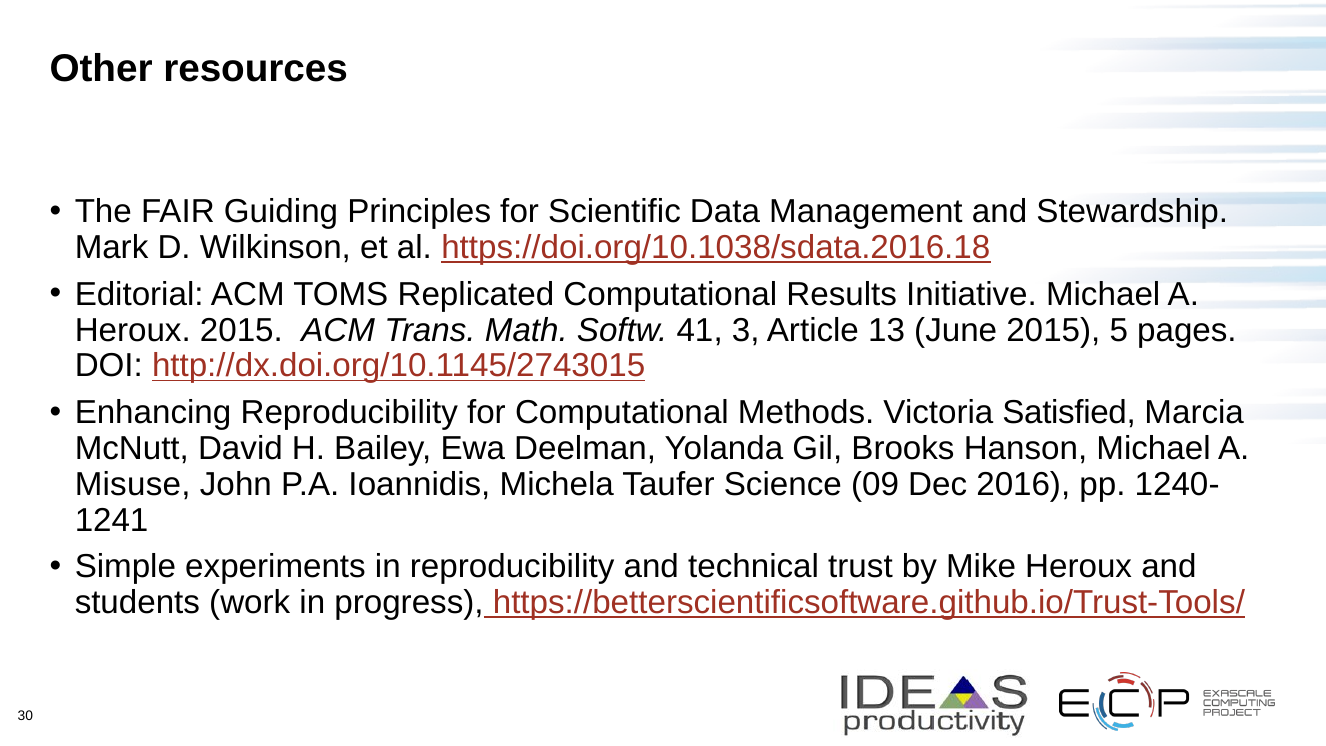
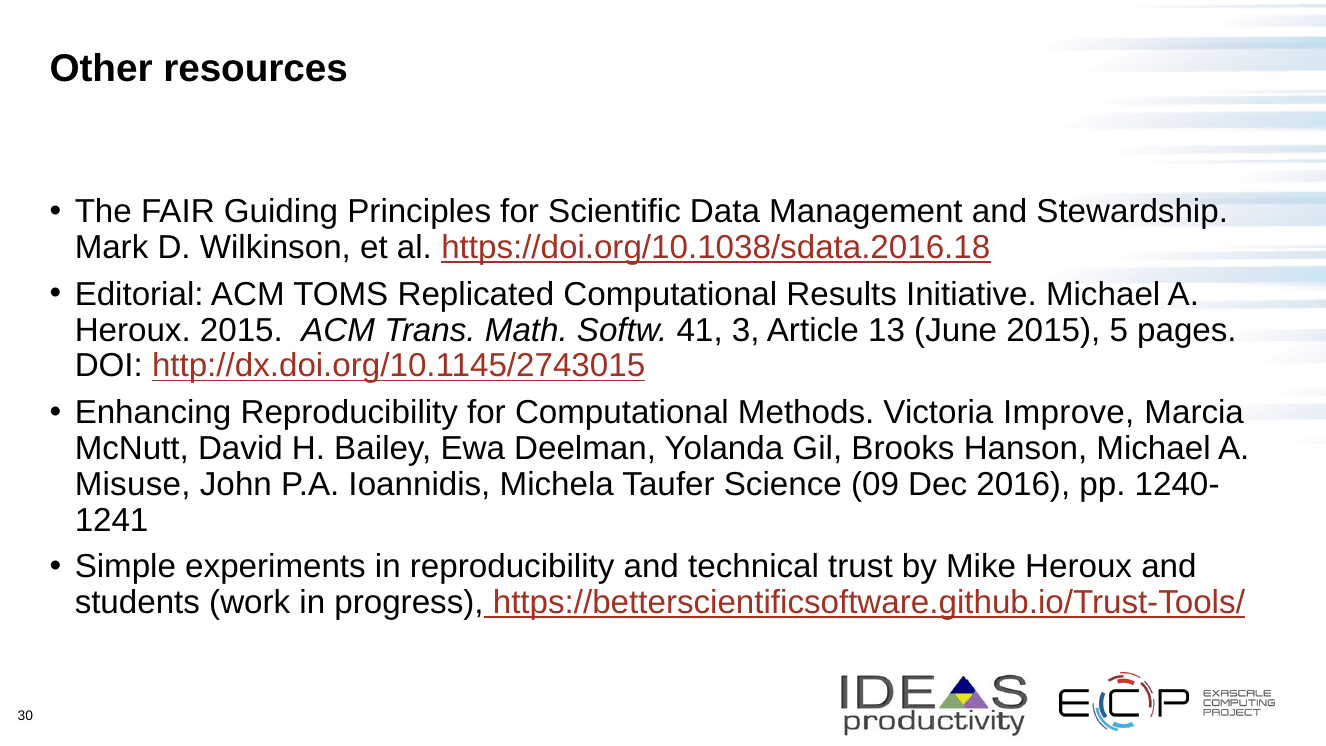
Satisfied: Satisfied -> Improve
